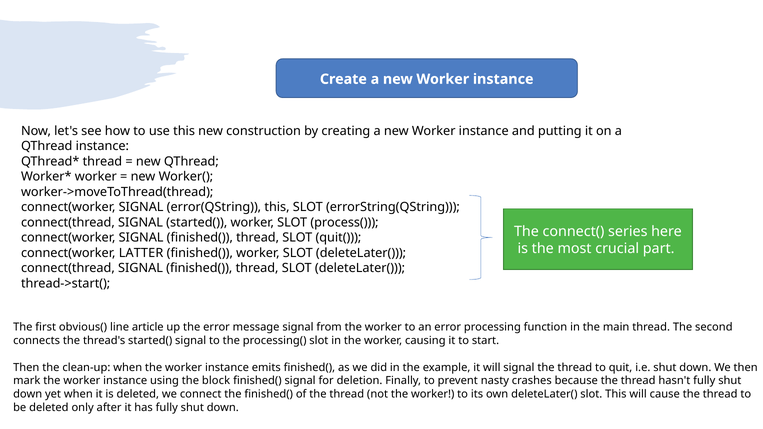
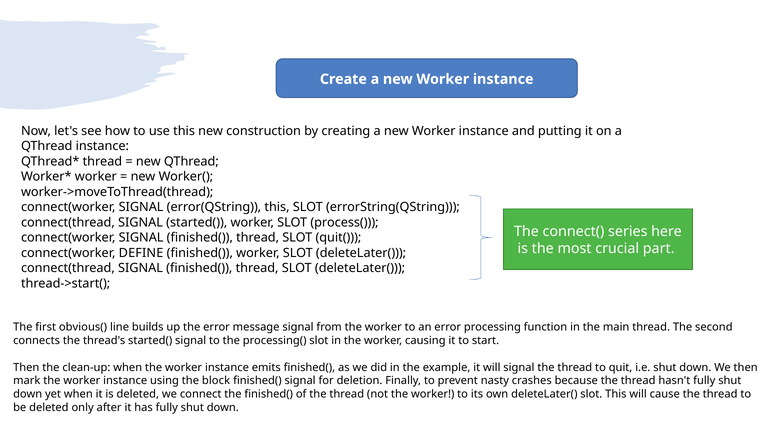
LATTER: LATTER -> DEFINE
article: article -> builds
